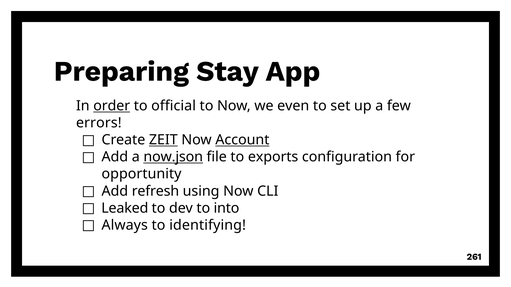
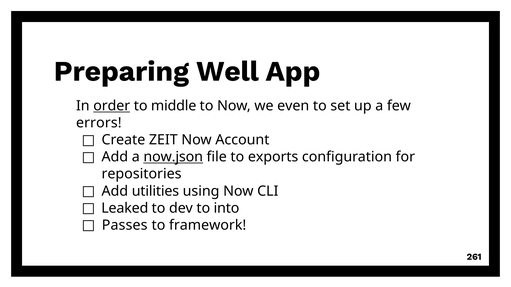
Stay: Stay -> Well
official: official -> middle
ZEIT underline: present -> none
Account underline: present -> none
opportunity: opportunity -> repositories
refresh: refresh -> utilities
Always: Always -> Passes
identifying: identifying -> framework
